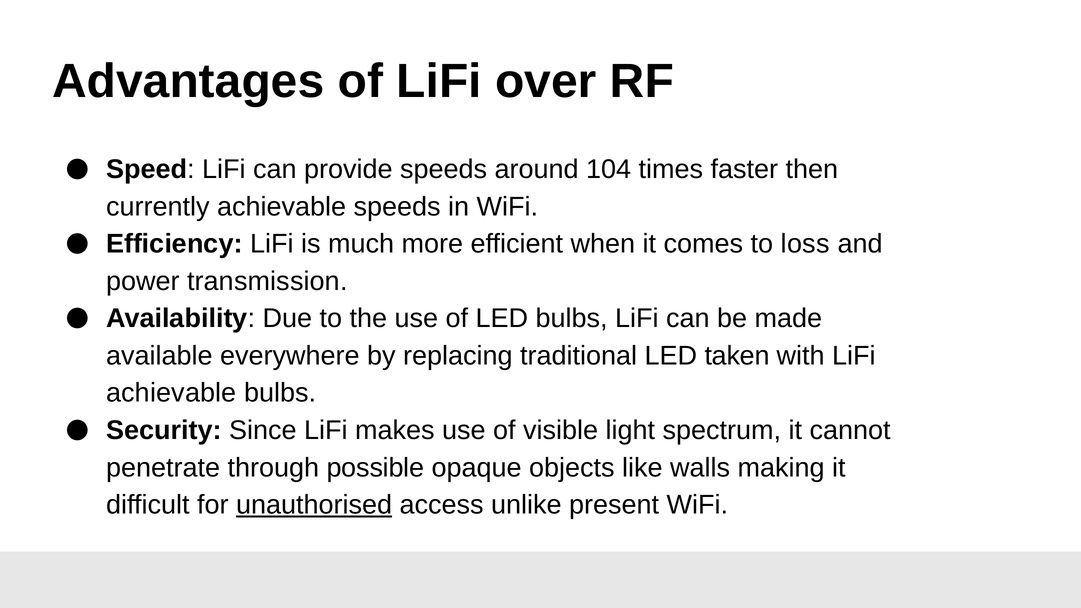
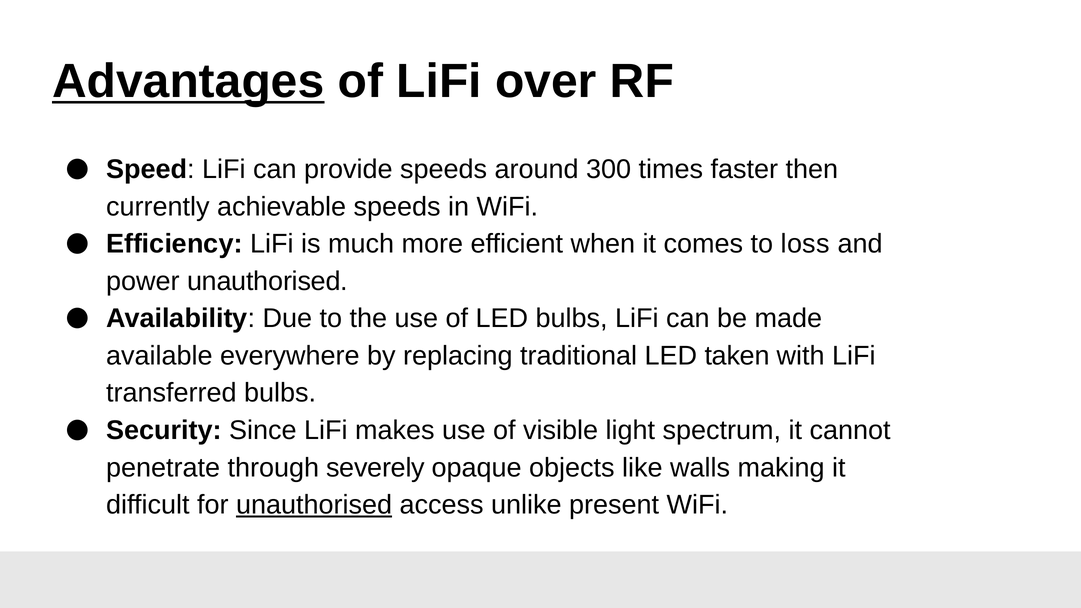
Advantages underline: none -> present
104: 104 -> 300
power transmission: transmission -> unauthorised
achievable at (171, 393): achievable -> transferred
possible: possible -> severely
